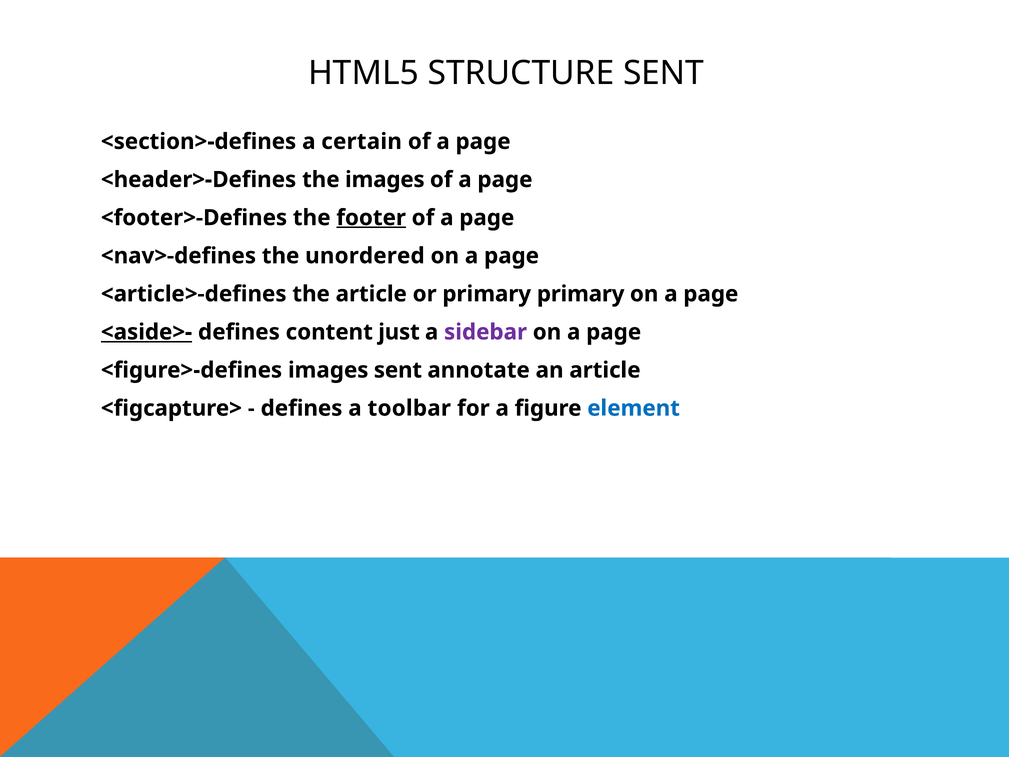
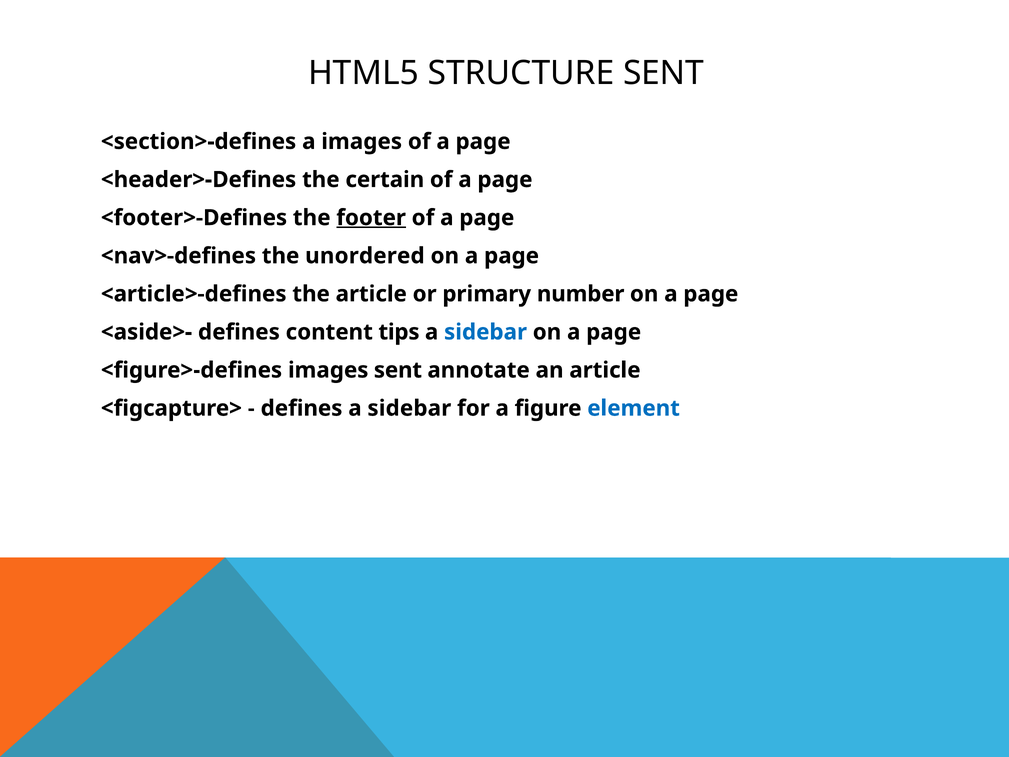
a certain: certain -> images
the images: images -> certain
primary primary: primary -> number
<aside>- underline: present -> none
just: just -> tips
sidebar at (486, 332) colour: purple -> blue
defines a toolbar: toolbar -> sidebar
